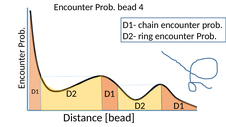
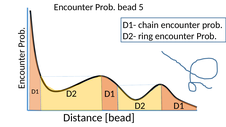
4: 4 -> 5
